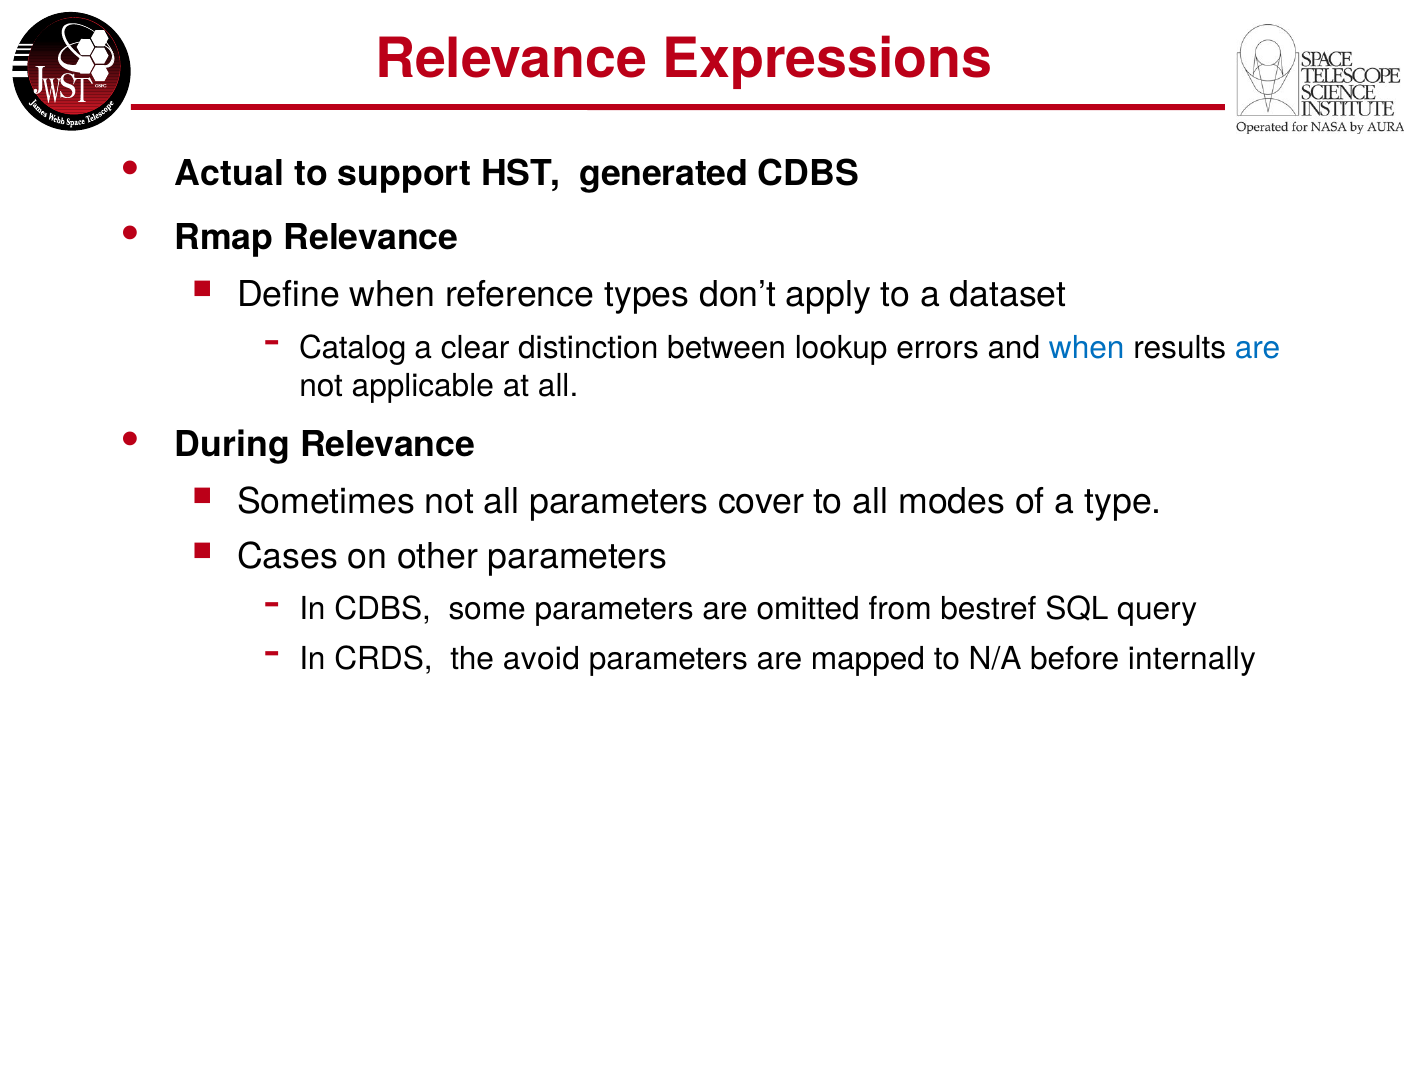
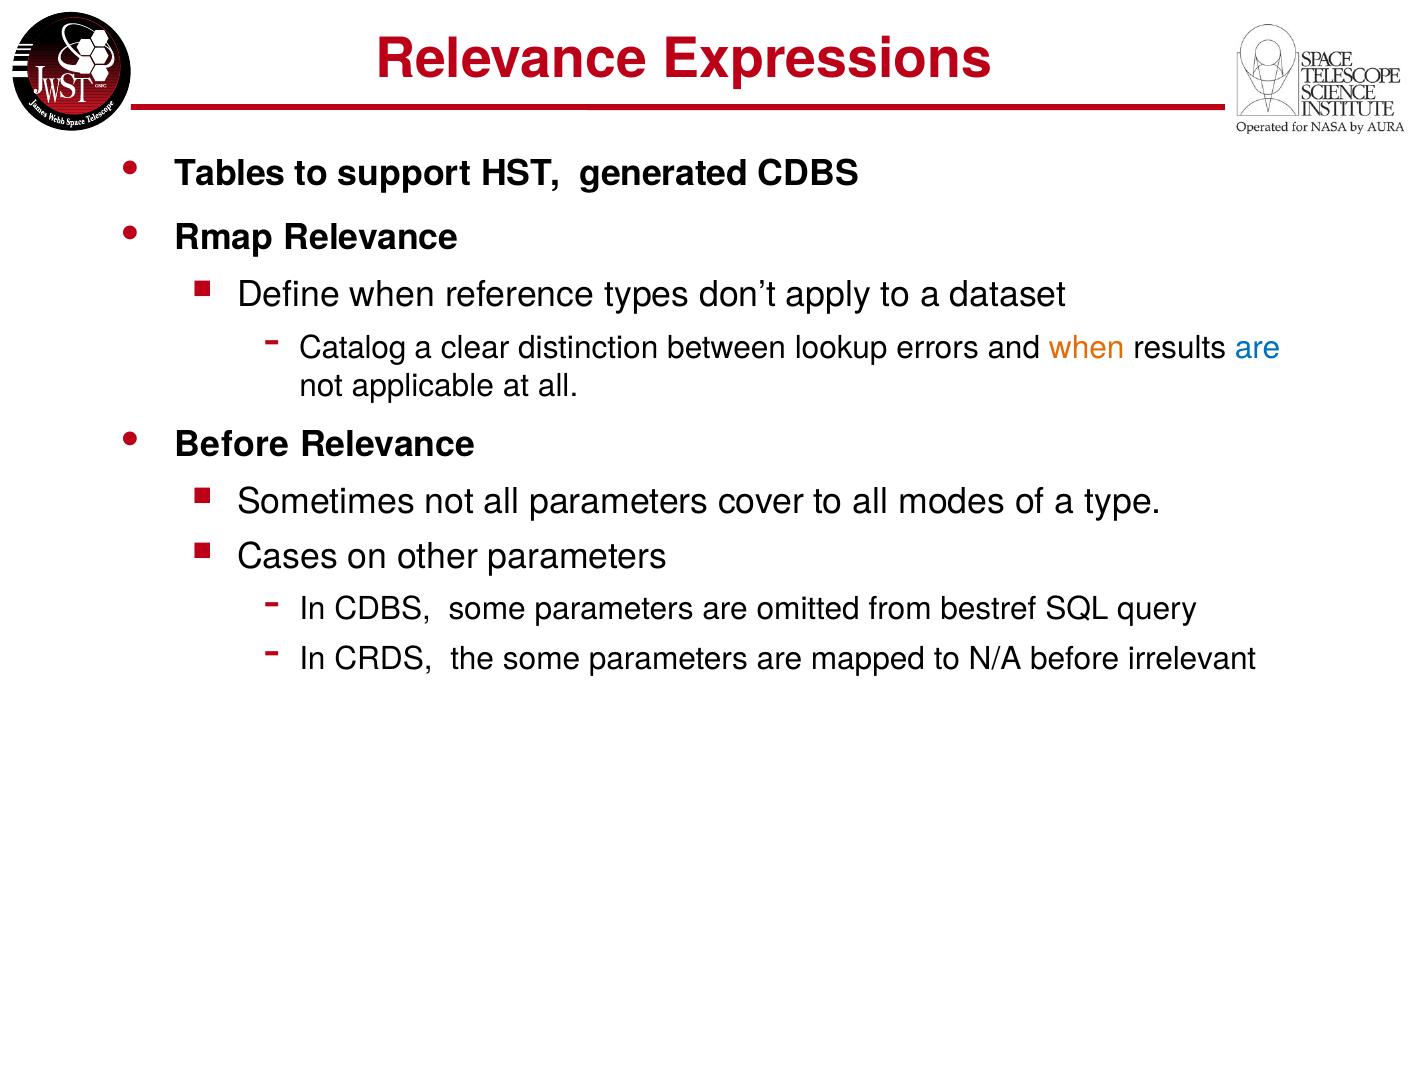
Actual: Actual -> Tables
when at (1087, 348) colour: blue -> orange
During at (232, 445): During -> Before
the avoid: avoid -> some
internally: internally -> irrelevant
